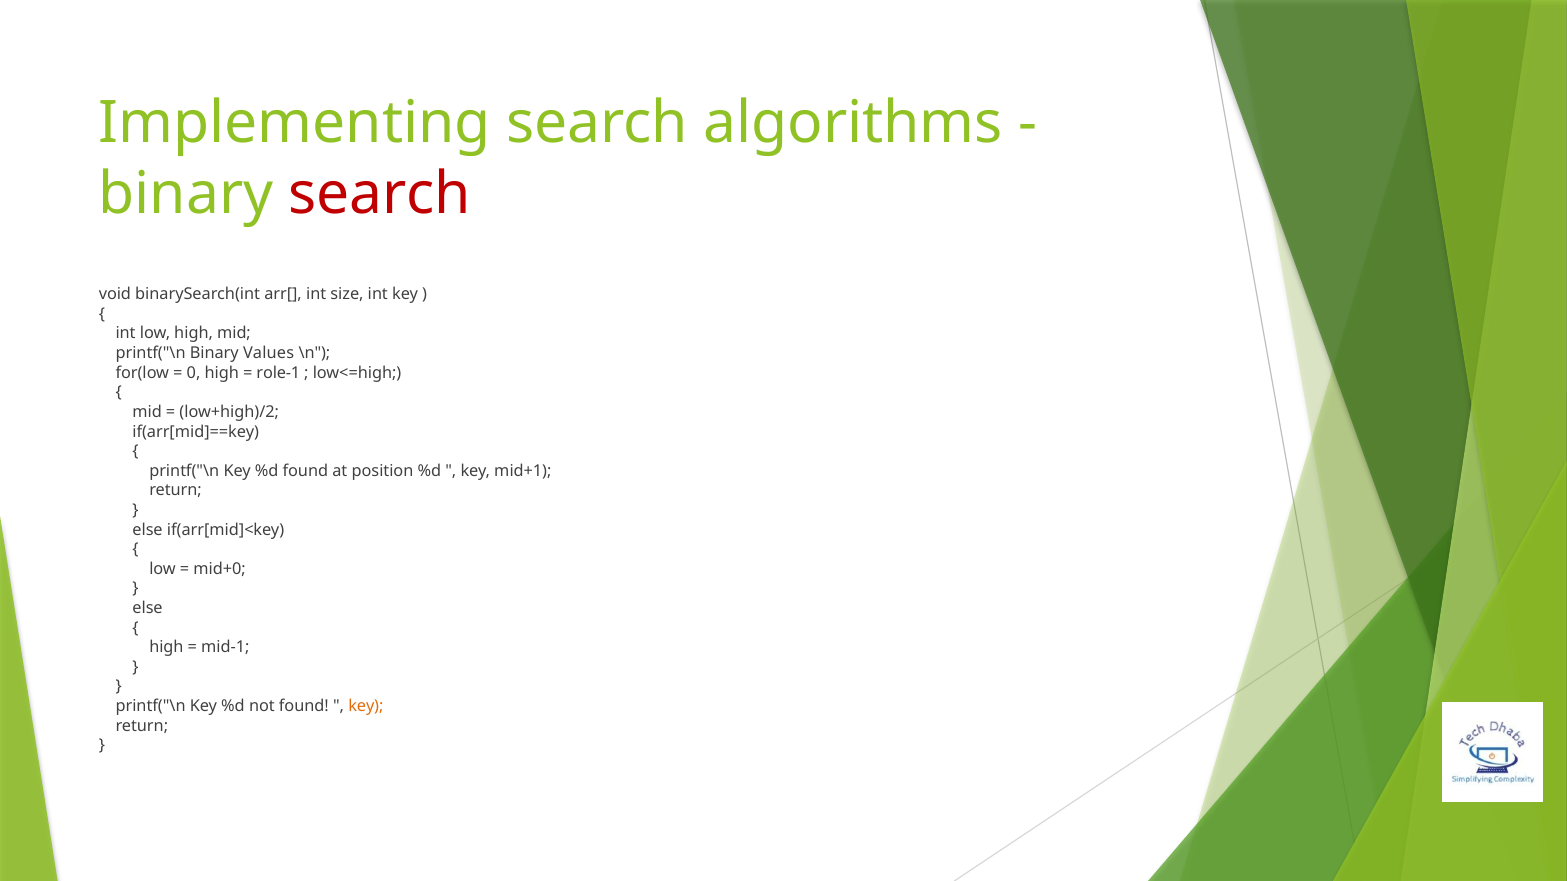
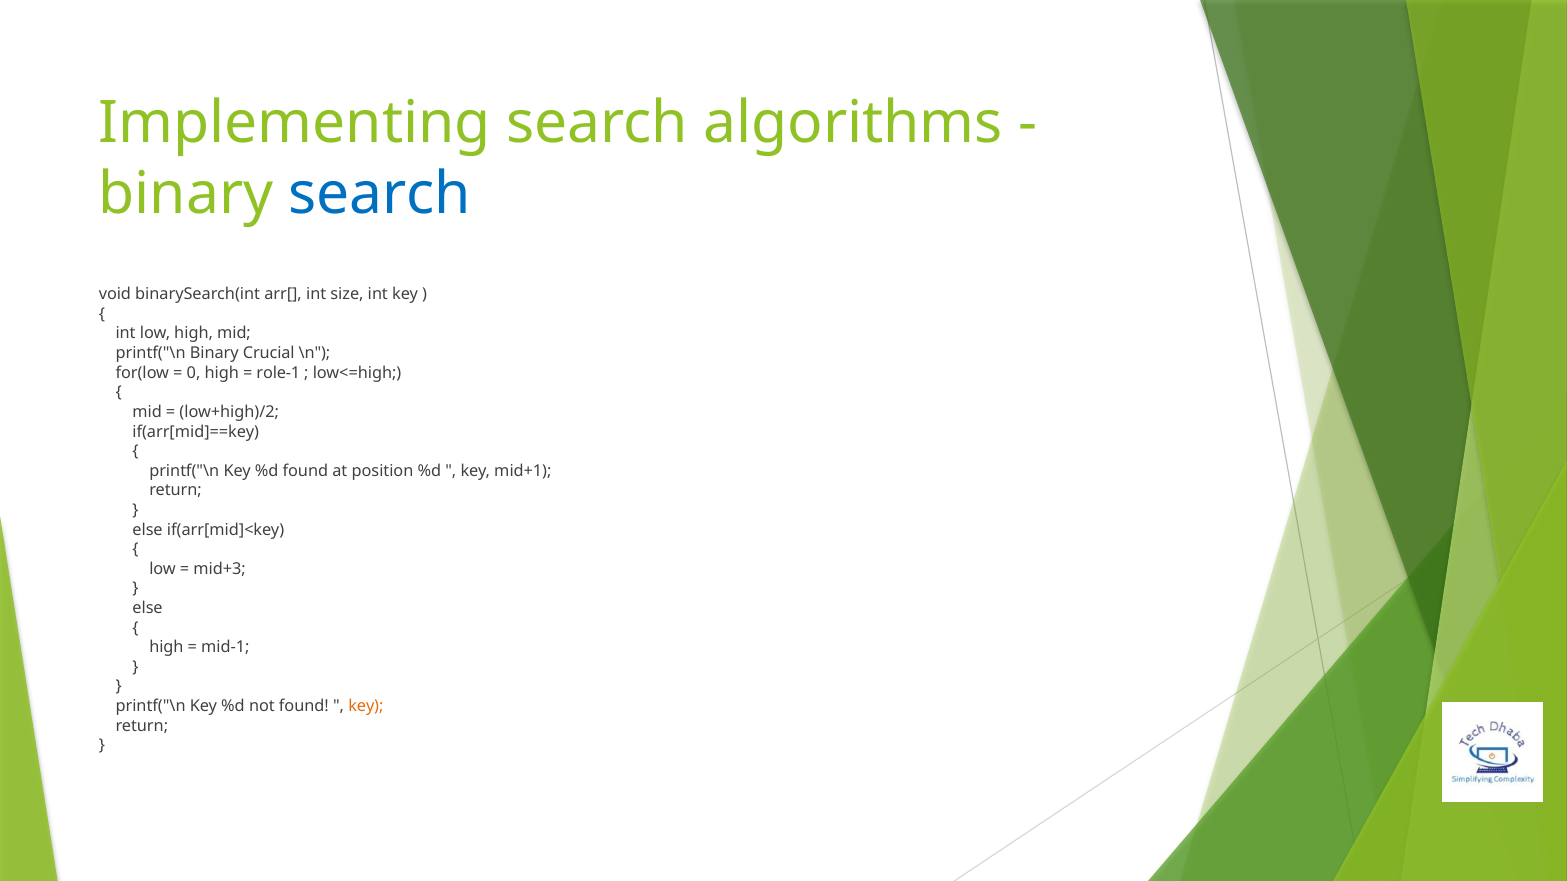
search at (380, 194) colour: red -> blue
Values: Values -> Crucial
mid+0: mid+0 -> mid+3
